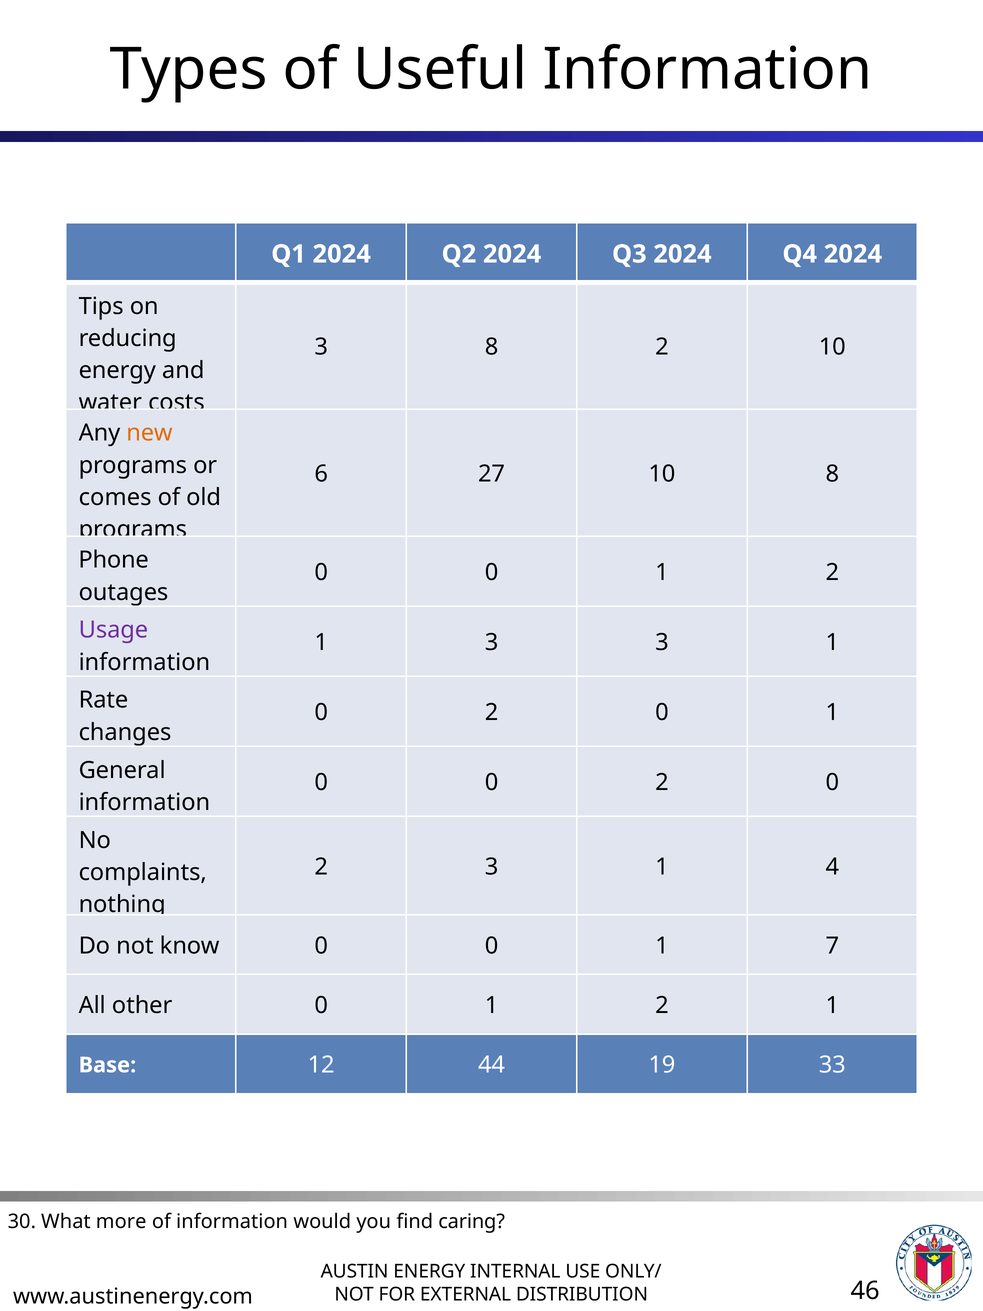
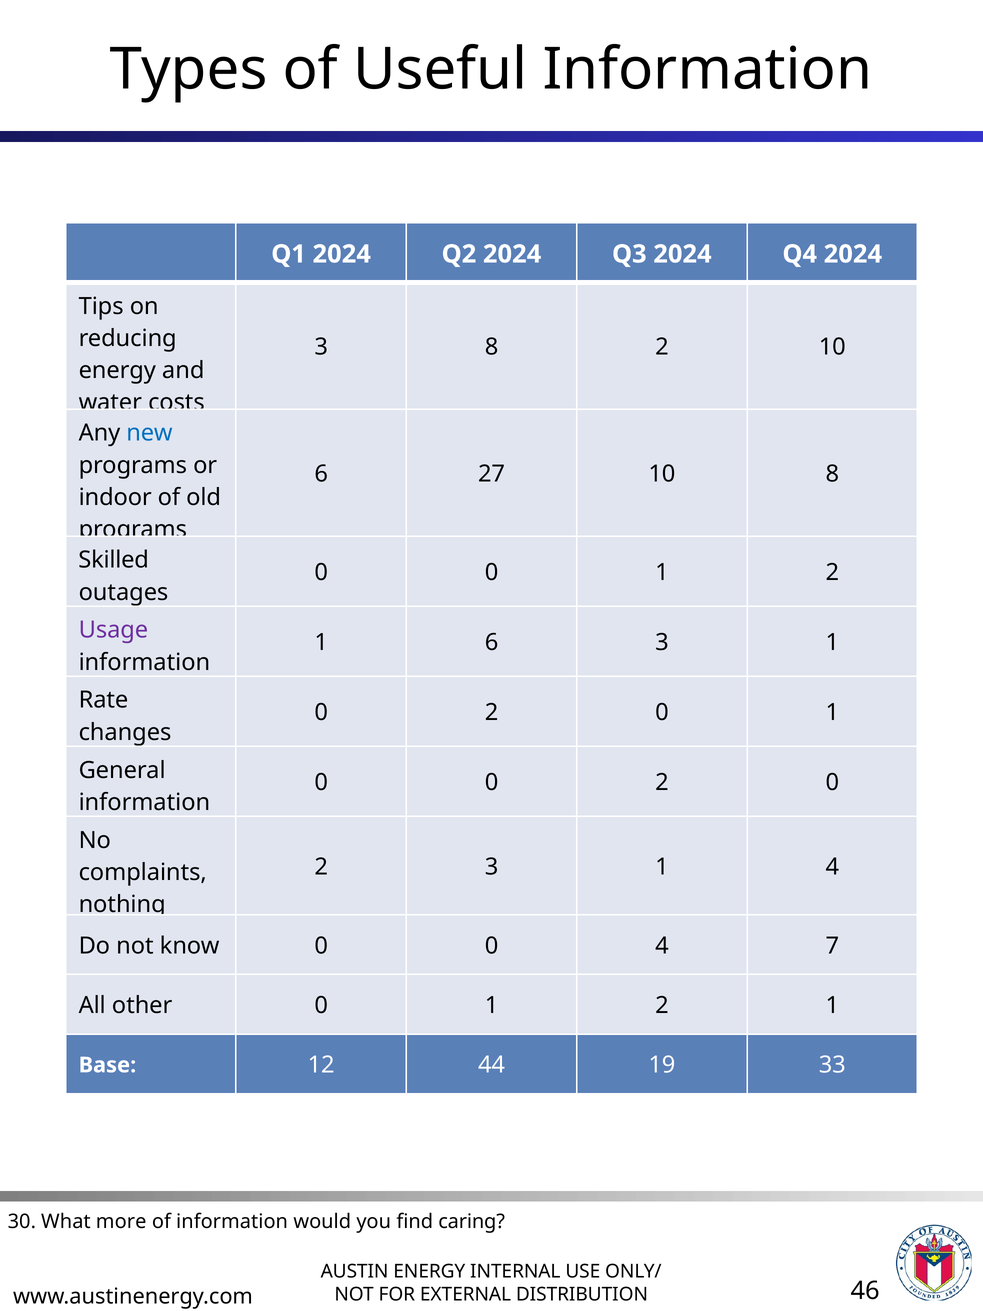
new colour: orange -> blue
comes: comes -> indoor
Phone: Phone -> Skilled
1 3: 3 -> 6
know 0 0 1: 1 -> 4
